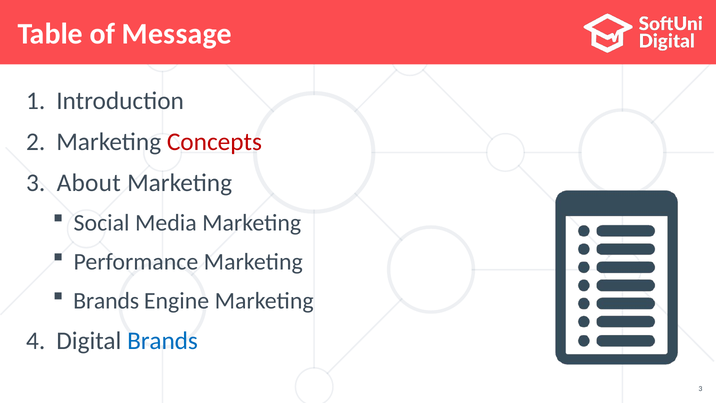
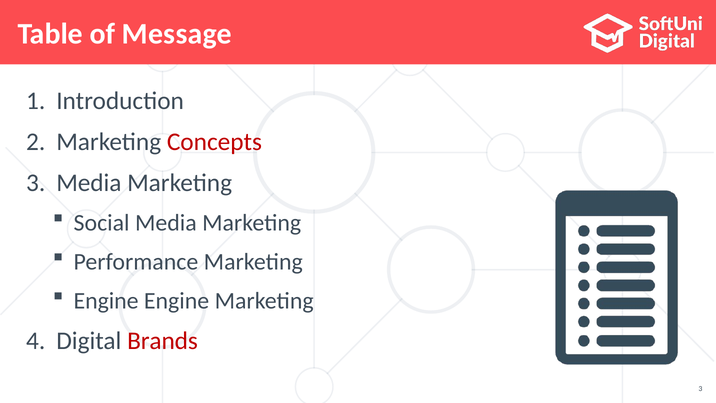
3 About: About -> Media
Brands at (106, 301): Brands -> Engine
Brands at (162, 341) colour: blue -> red
